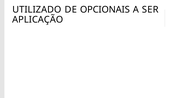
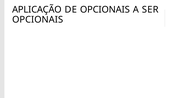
UTILIZADO: UTILIZADO -> APLICAÇÃO
APLICAÇÃO at (38, 20): APLICAÇÃO -> OPCIONAIS
